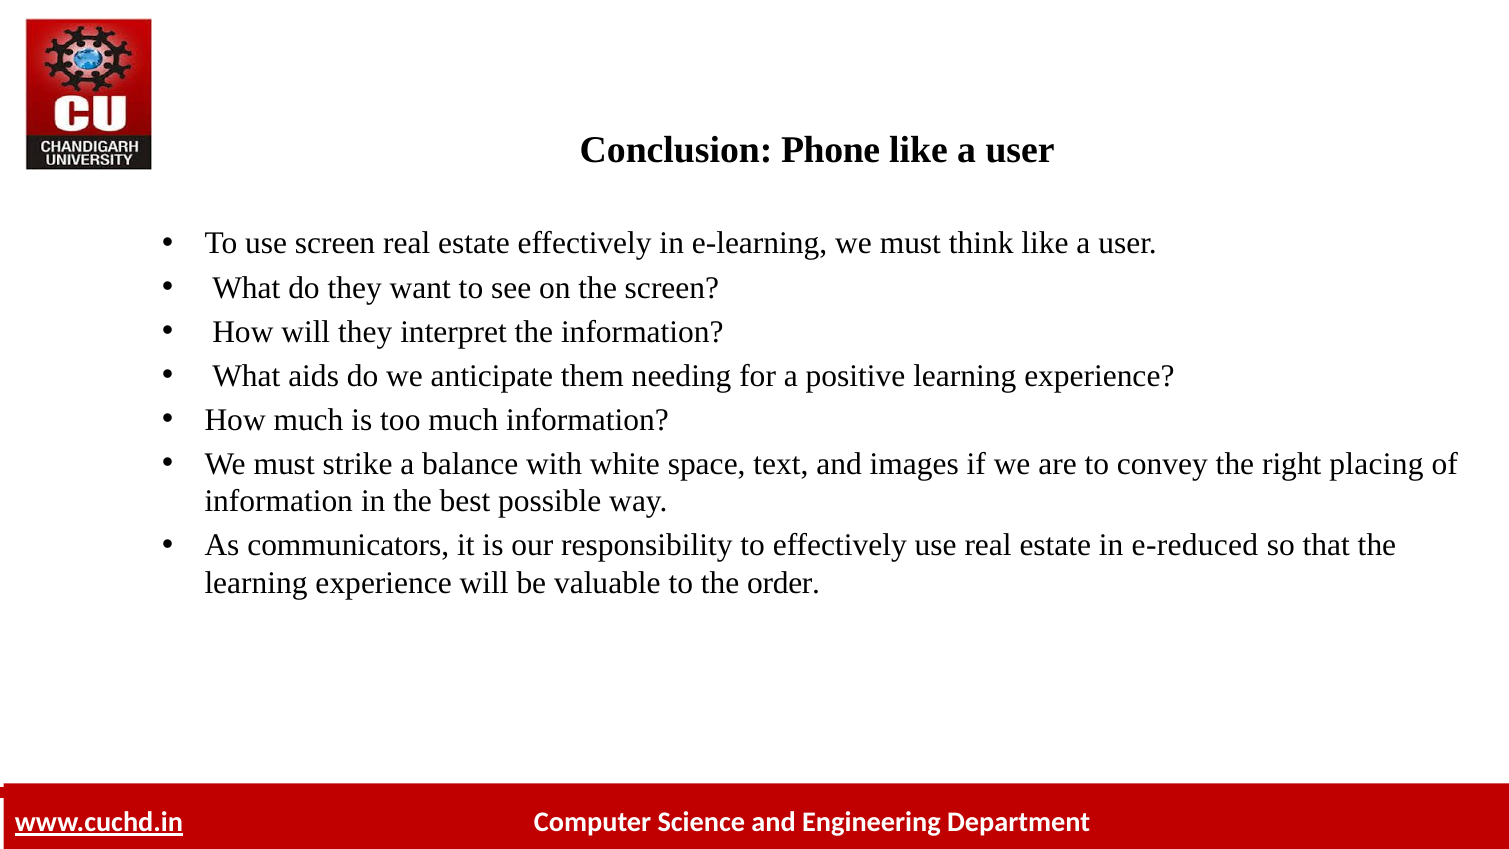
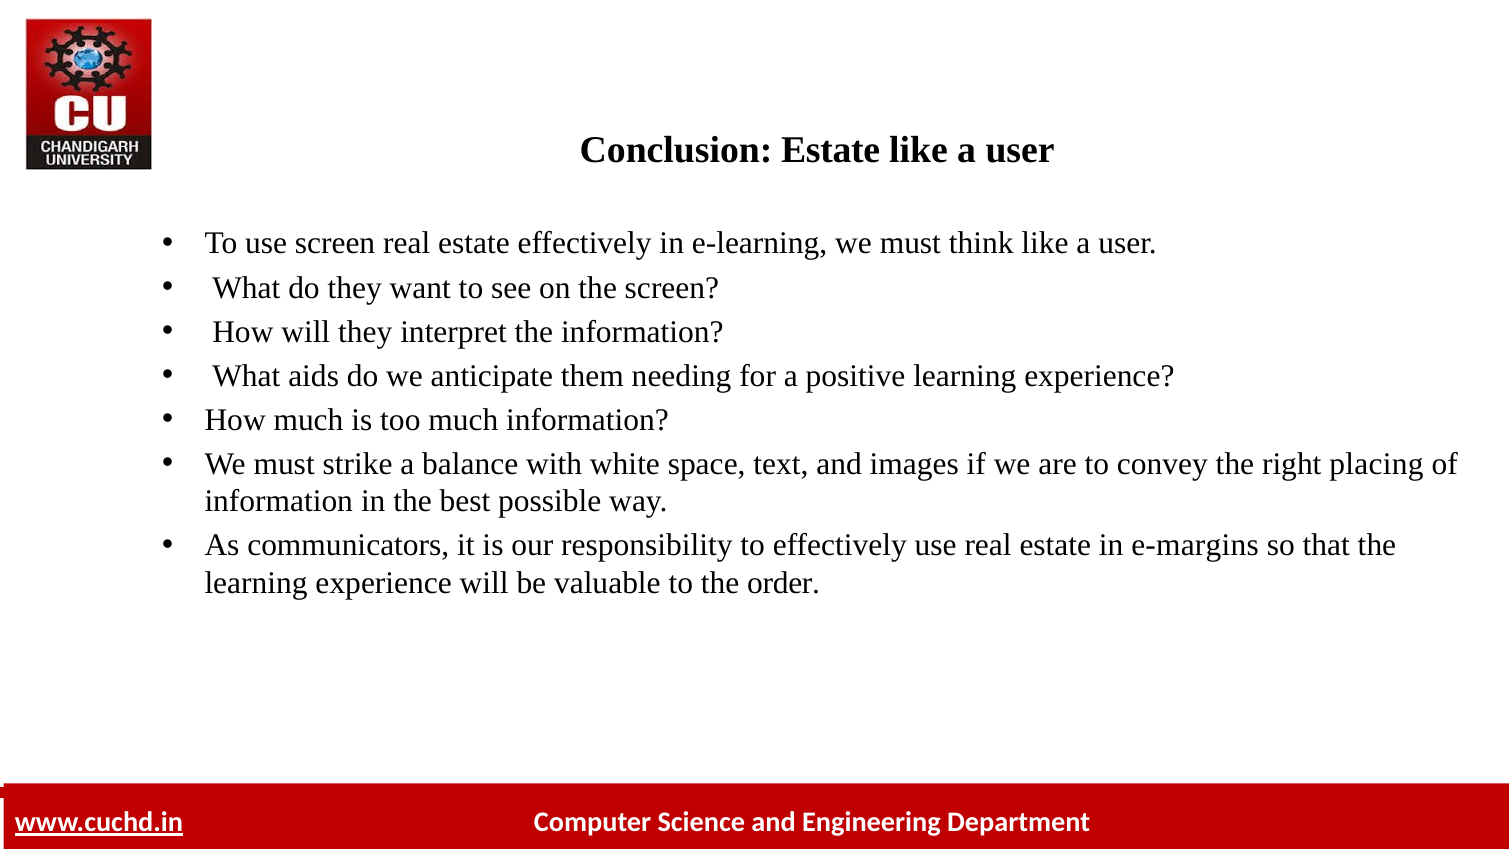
Conclusion Phone: Phone -> Estate
e-reduced: e-reduced -> e-margins
